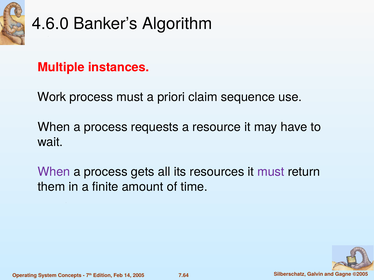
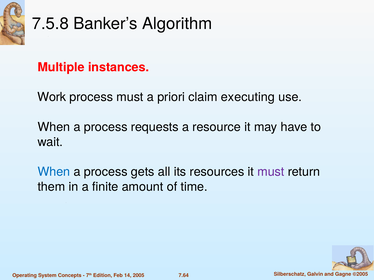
4.6.0: 4.6.0 -> 7.5.8
sequence: sequence -> executing
When at (54, 172) colour: purple -> blue
